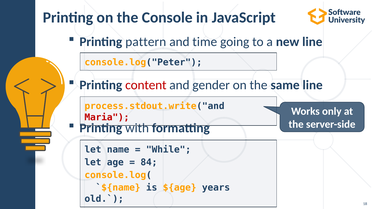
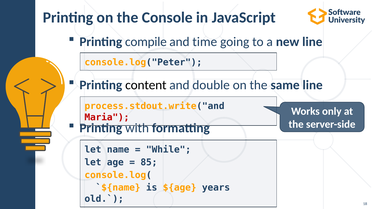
pattern: pattern -> compile
content colour: red -> black
gender: gender -> double
84: 84 -> 85
